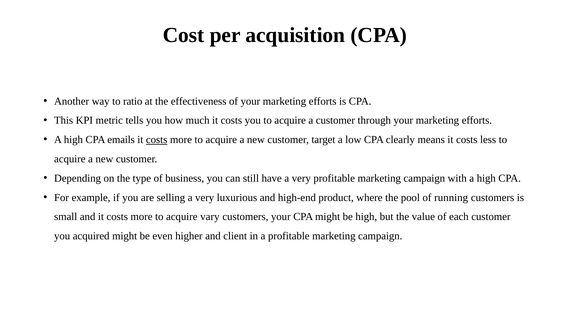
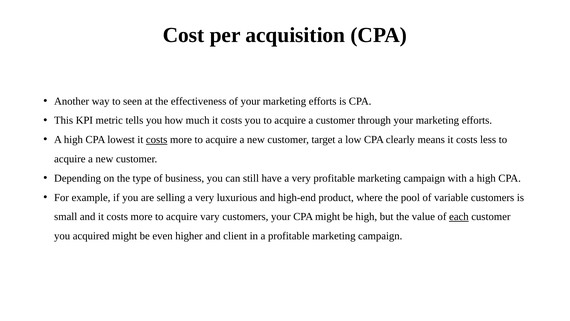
ratio: ratio -> seen
emails: emails -> lowest
running: running -> variable
each underline: none -> present
